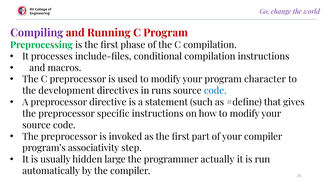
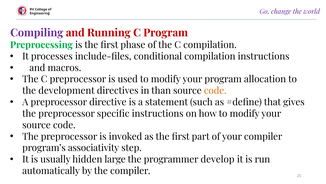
character: character -> allocation
runs: runs -> than
code at (215, 90) colour: blue -> orange
actually: actually -> develop
